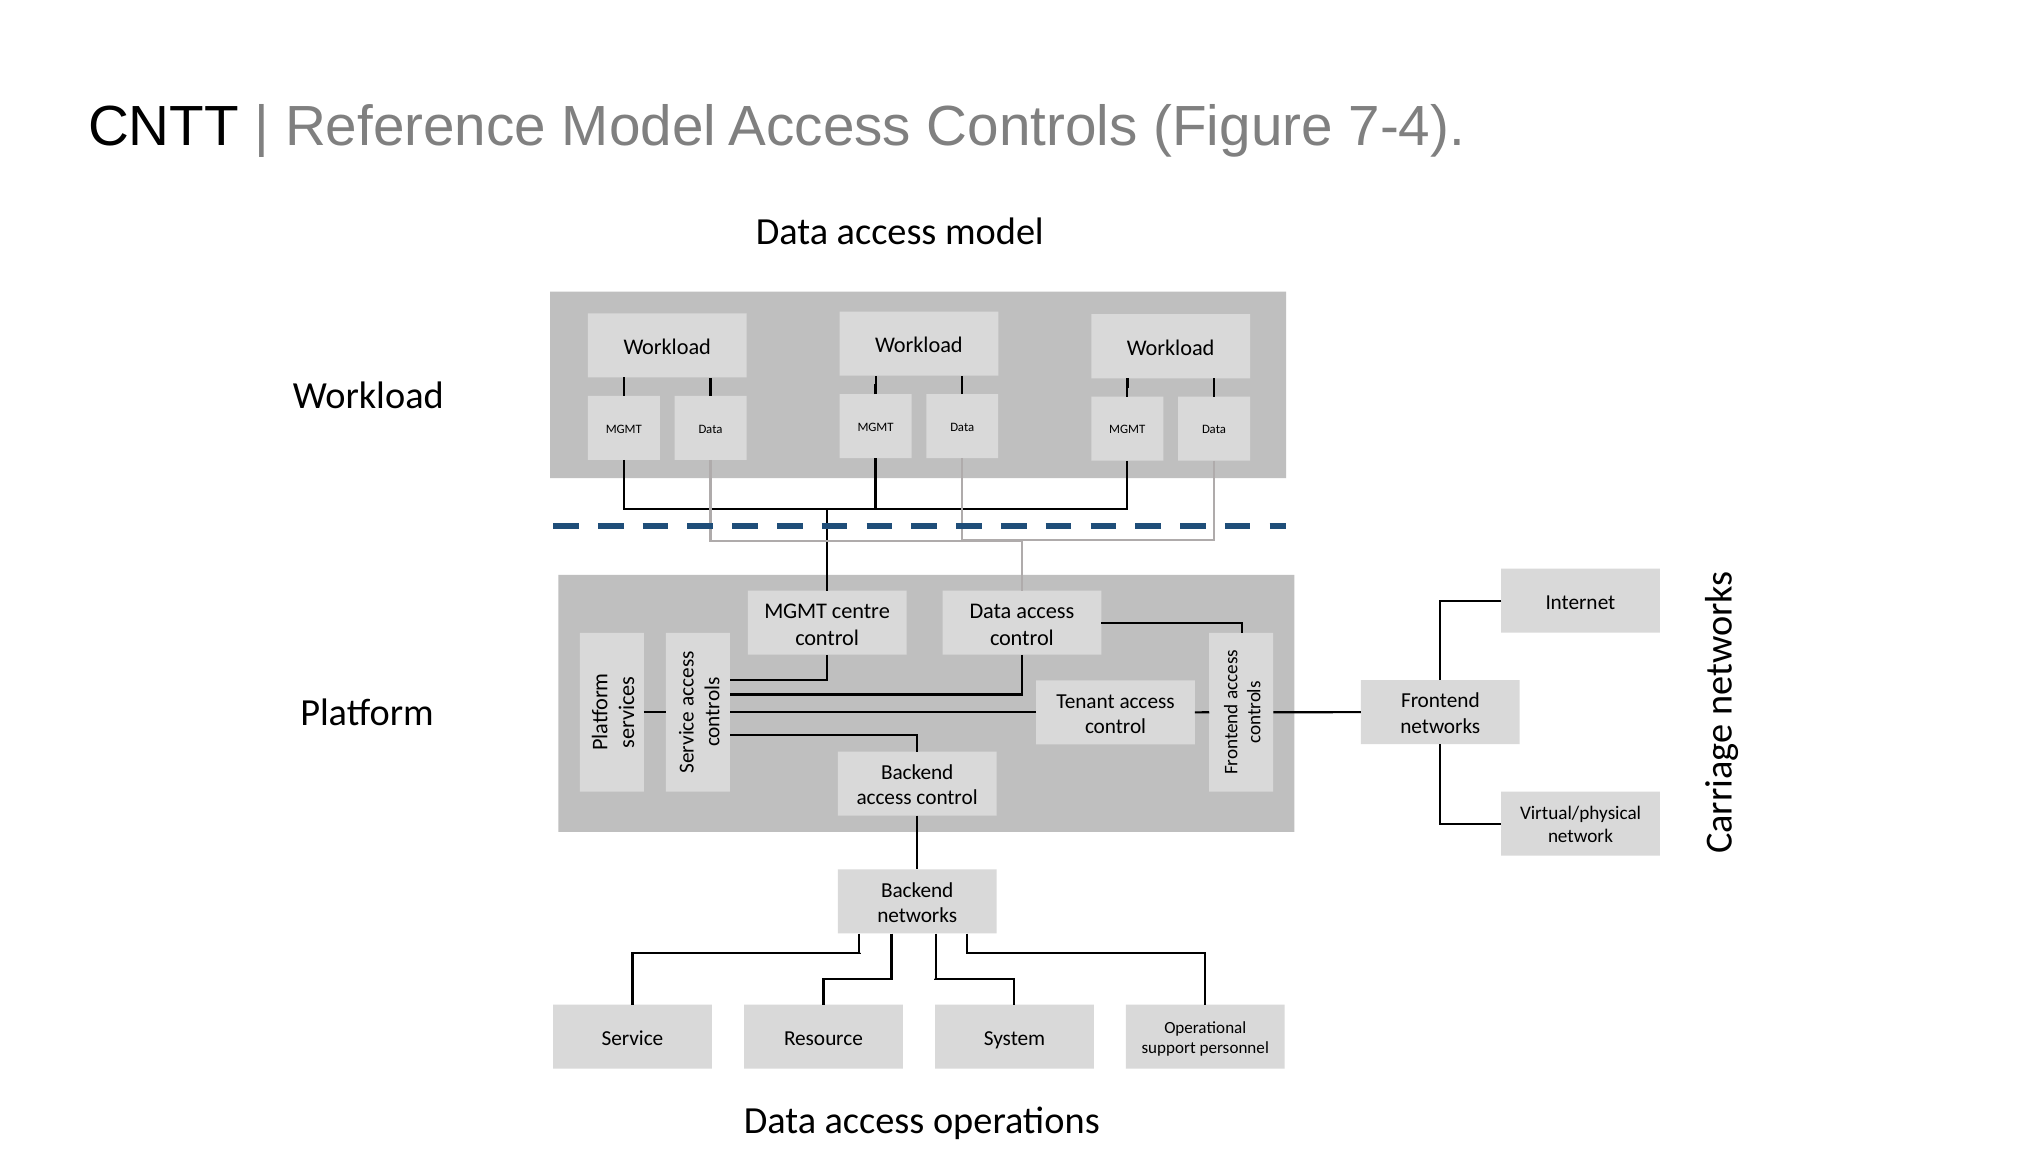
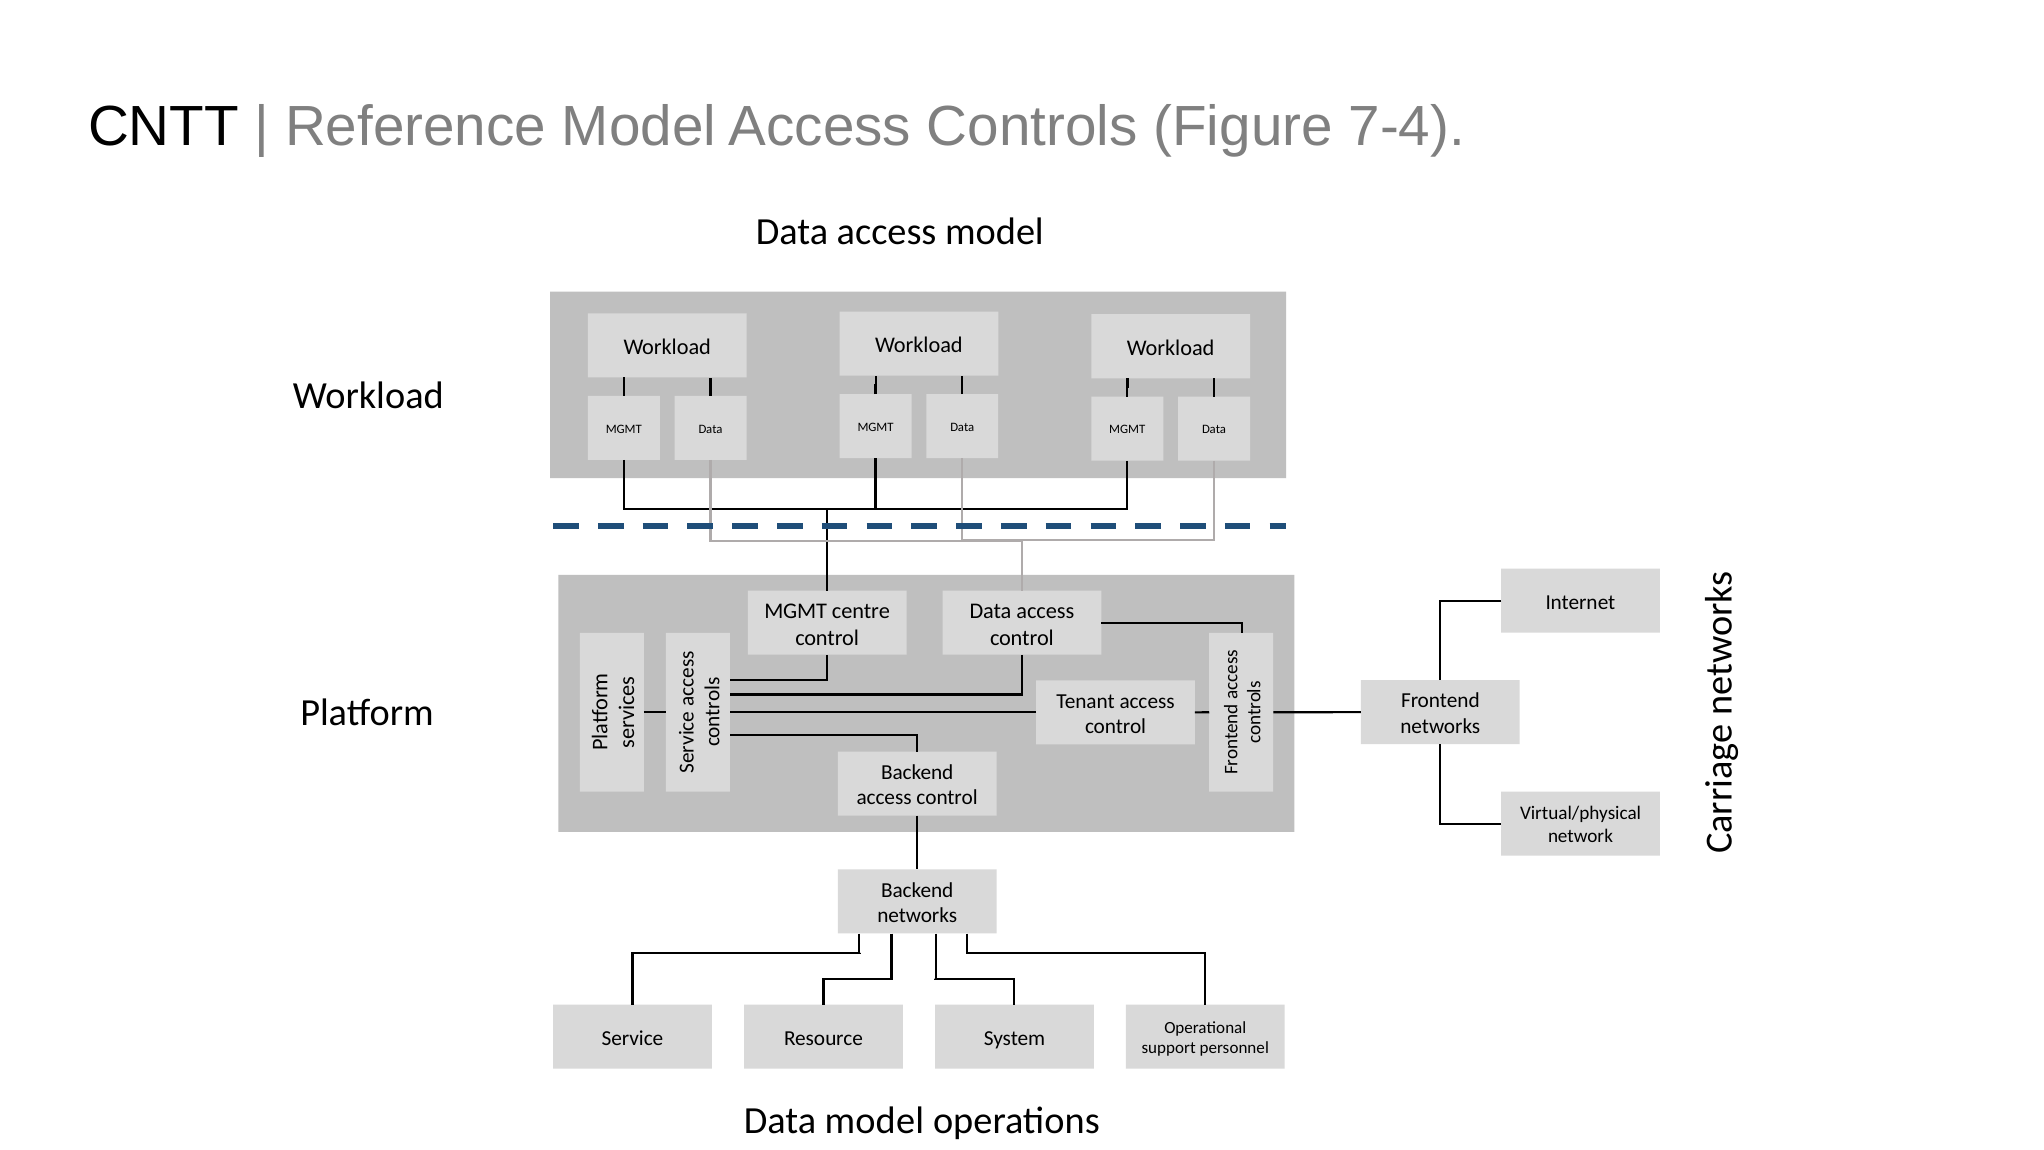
access at (874, 1121): access -> model
